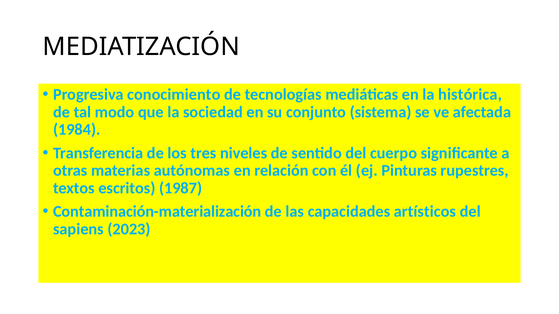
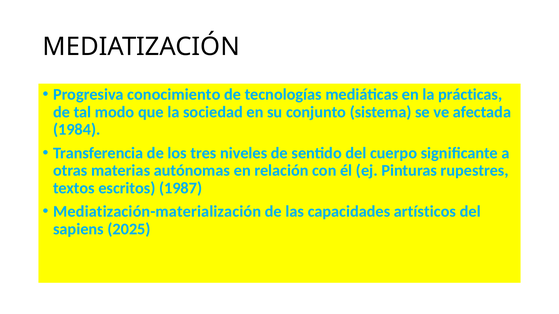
histórica: histórica -> prácticas
Contaminación-materialización: Contaminación-materialización -> Mediatización-materialización
2023: 2023 -> 2025
